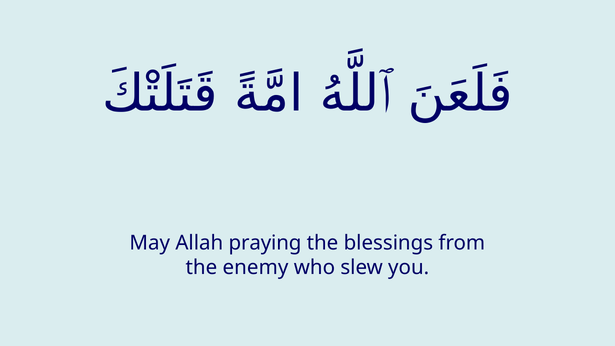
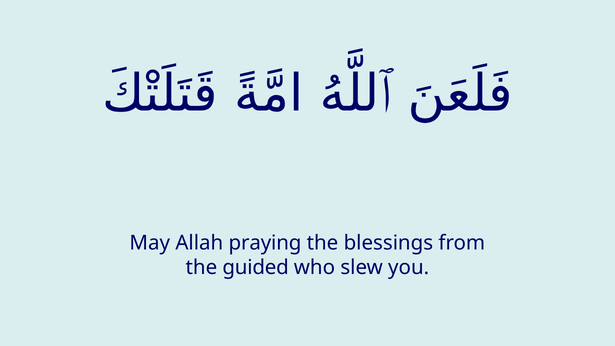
enemy: enemy -> guided
